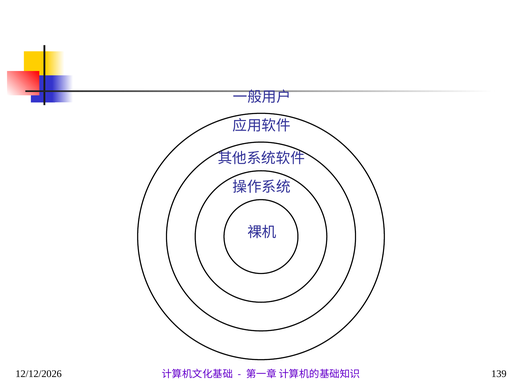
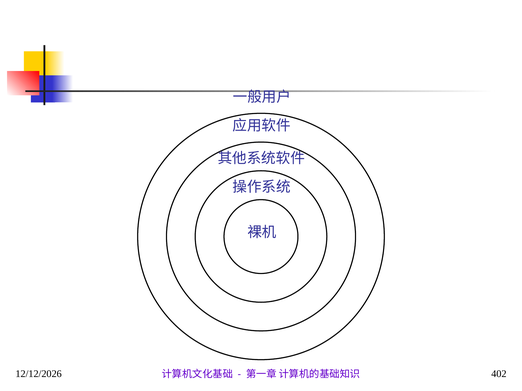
139: 139 -> 402
